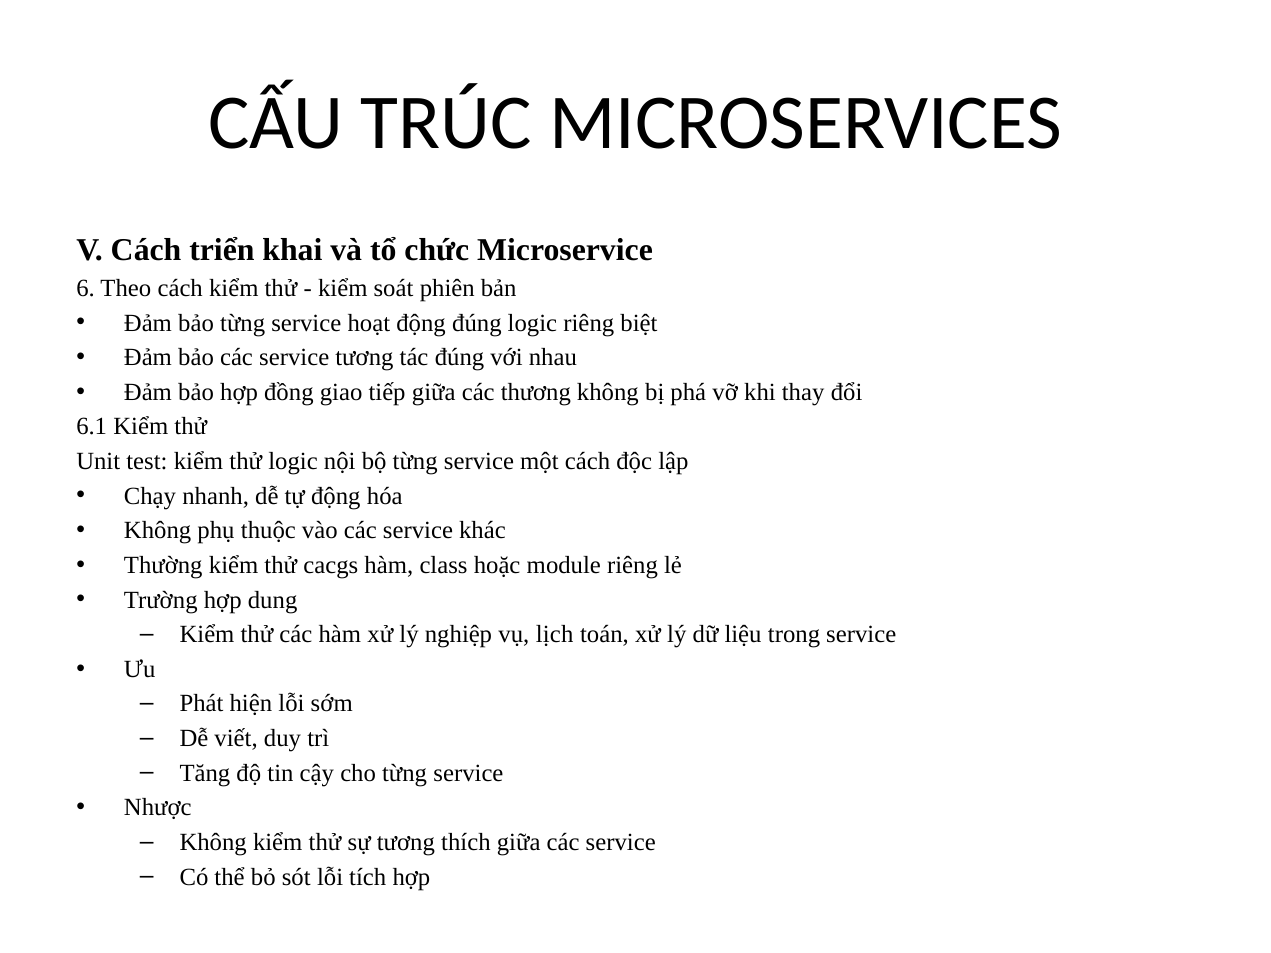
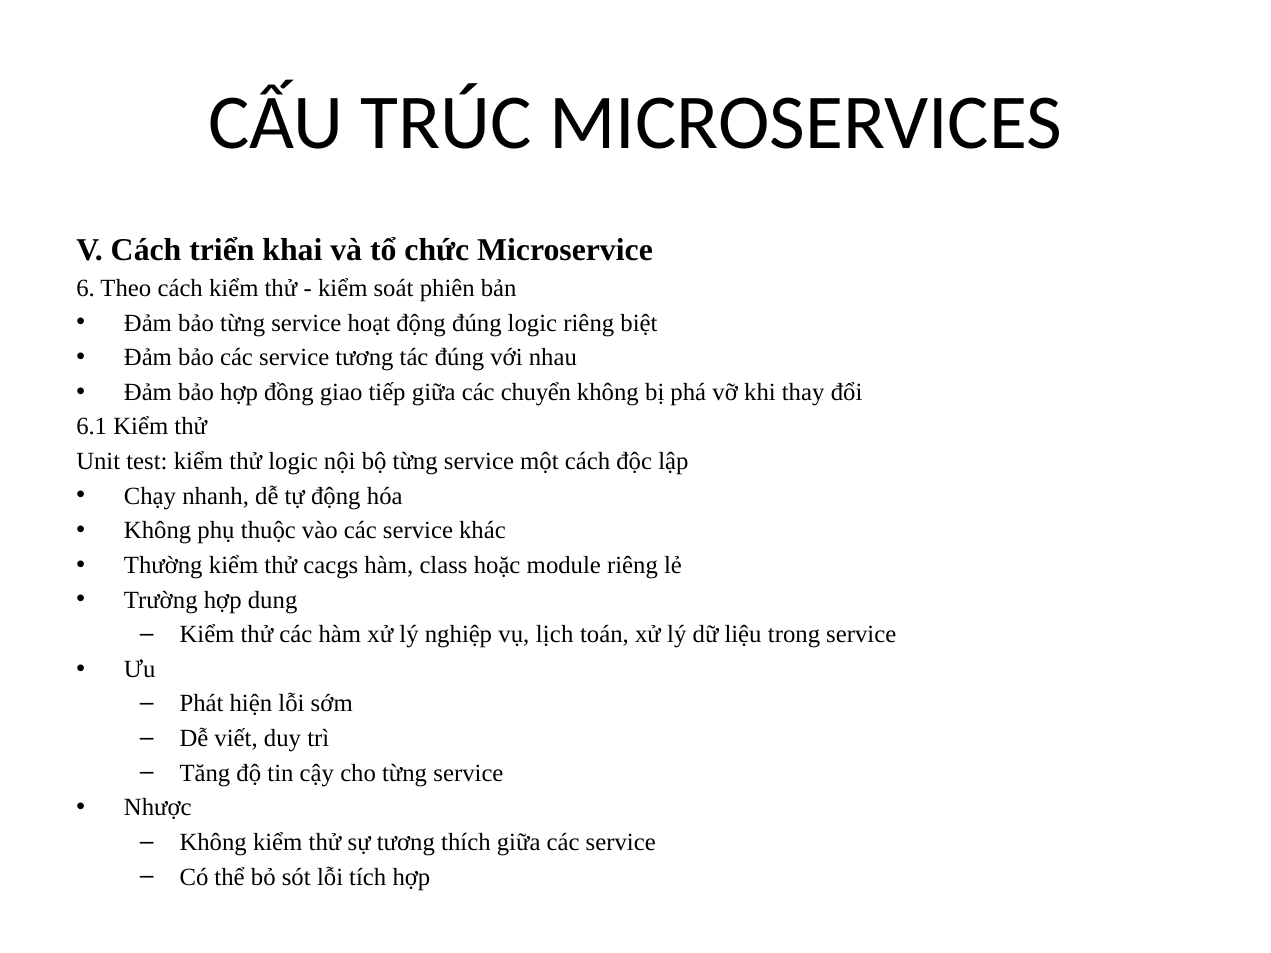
thương: thương -> chuyển
